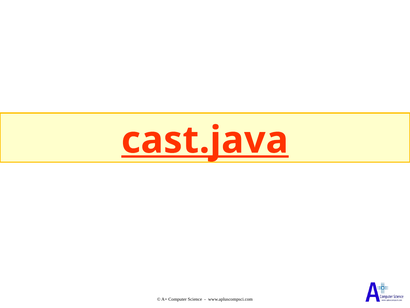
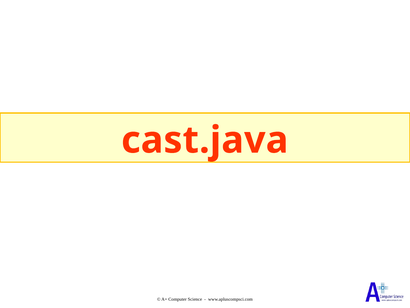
cast.java underline: present -> none
